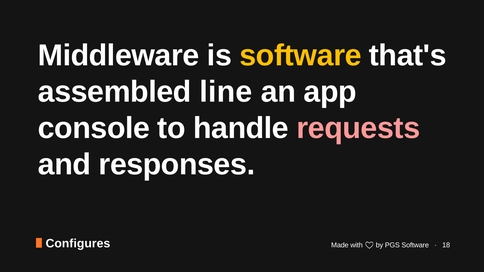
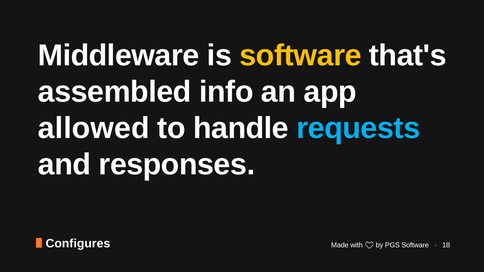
line: line -> info
console: console -> allowed
requests colour: pink -> light blue
